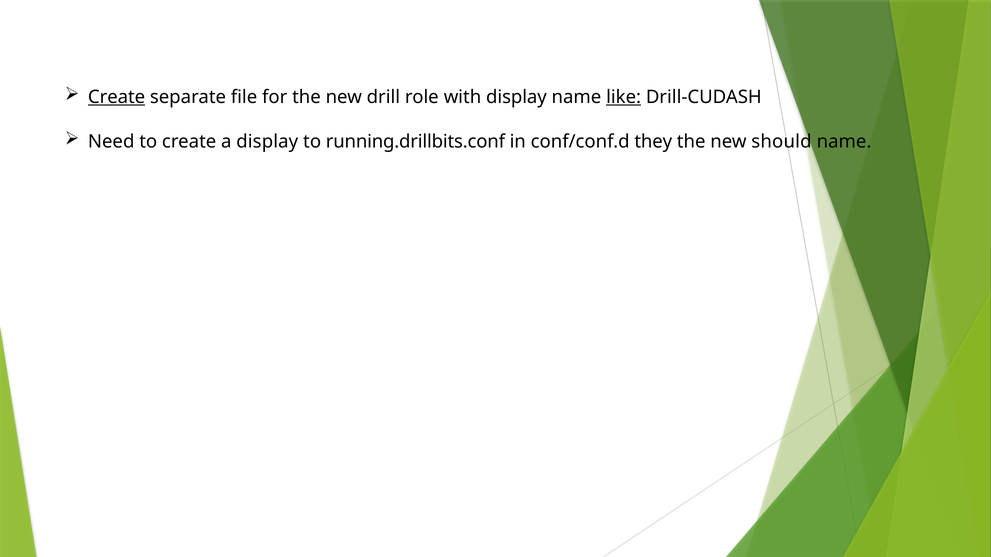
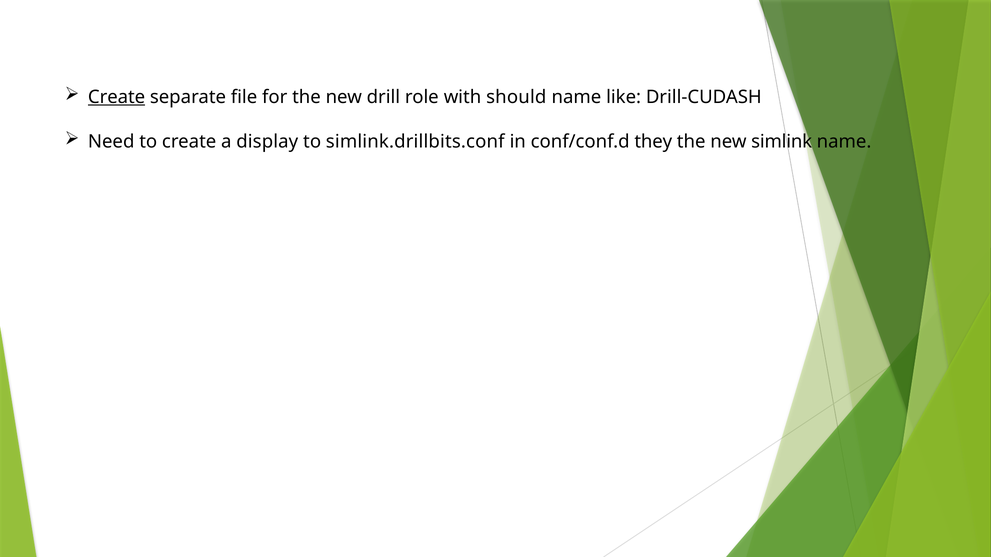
with display: display -> should
like underline: present -> none
running.drillbits.conf: running.drillbits.conf -> simlink.drillbits.conf
should: should -> simlink
